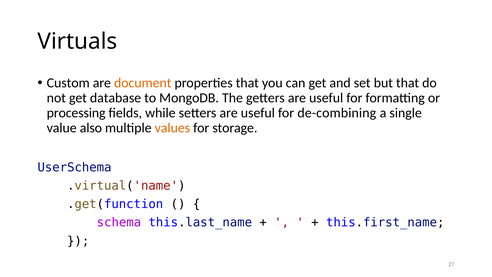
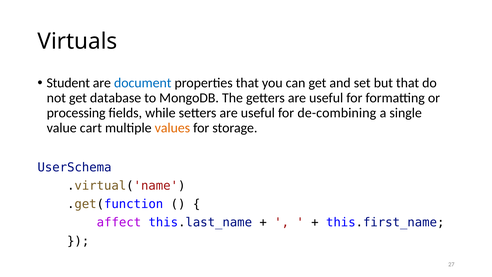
Custom: Custom -> Student
document colour: orange -> blue
also: also -> cart
schema: schema -> affect
